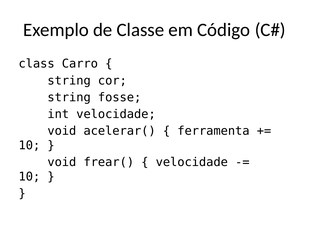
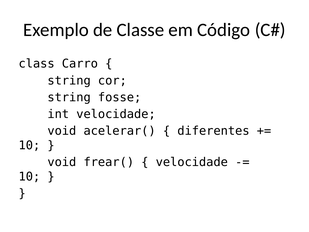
ferramenta: ferramenta -> diferentes
